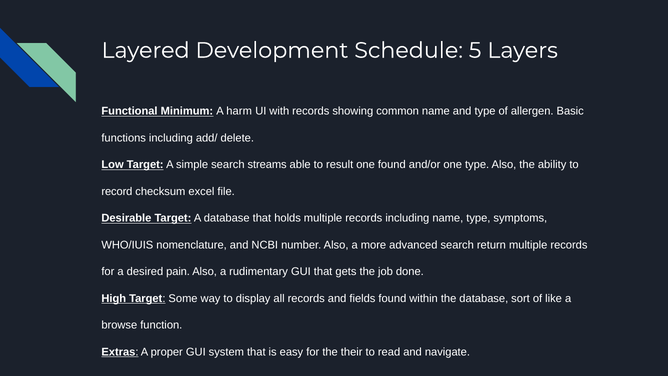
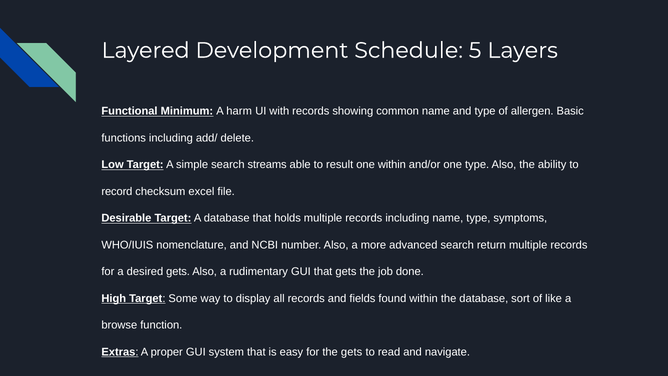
one found: found -> within
desired pain: pain -> gets
the their: their -> gets
